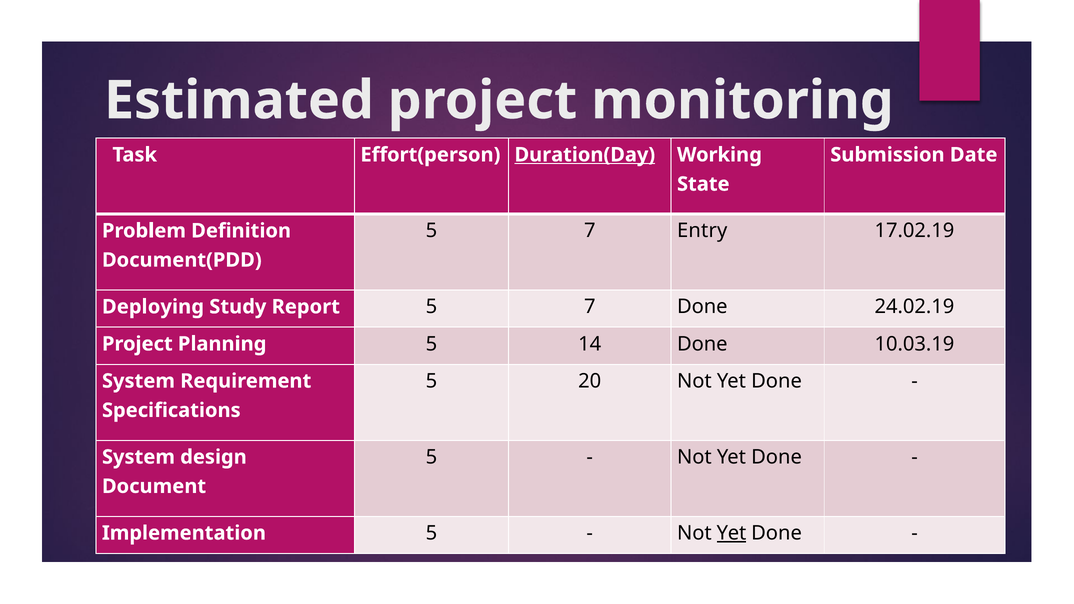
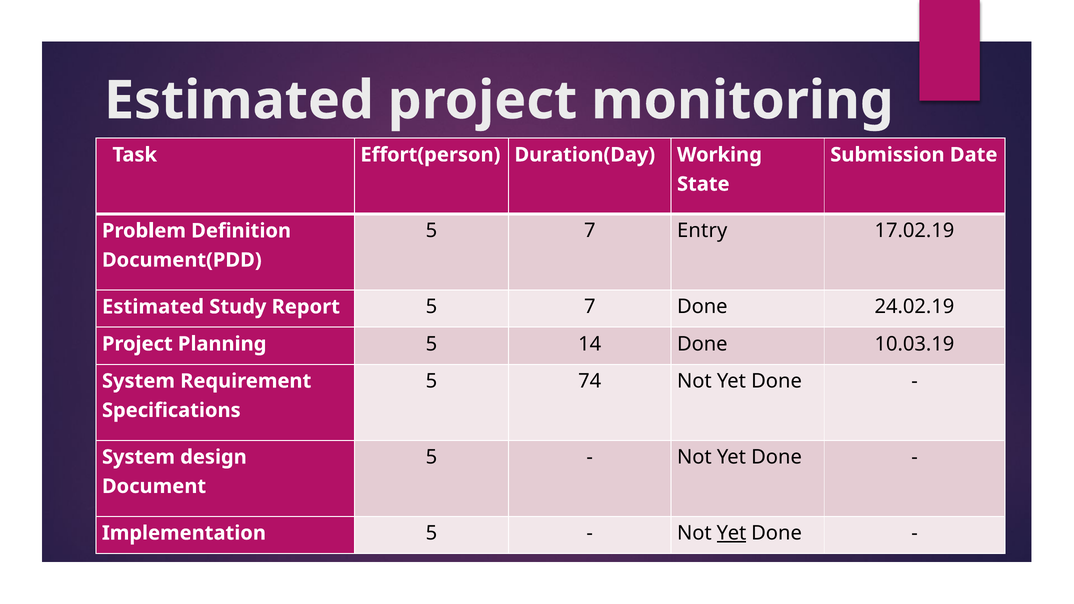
Duration(Day underline: present -> none
Deploying at (153, 307): Deploying -> Estimated
20: 20 -> 74
